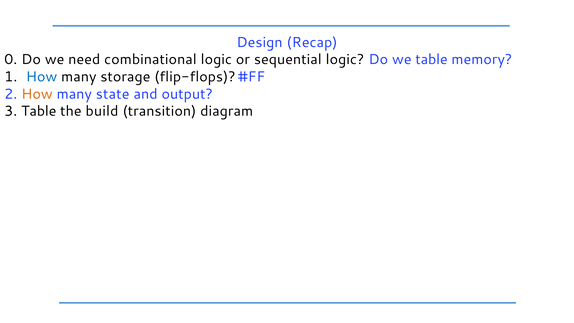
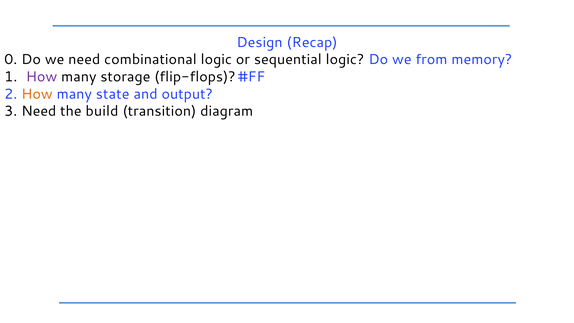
we table: table -> from
How at (42, 77) colour: blue -> purple
3 Table: Table -> Need
